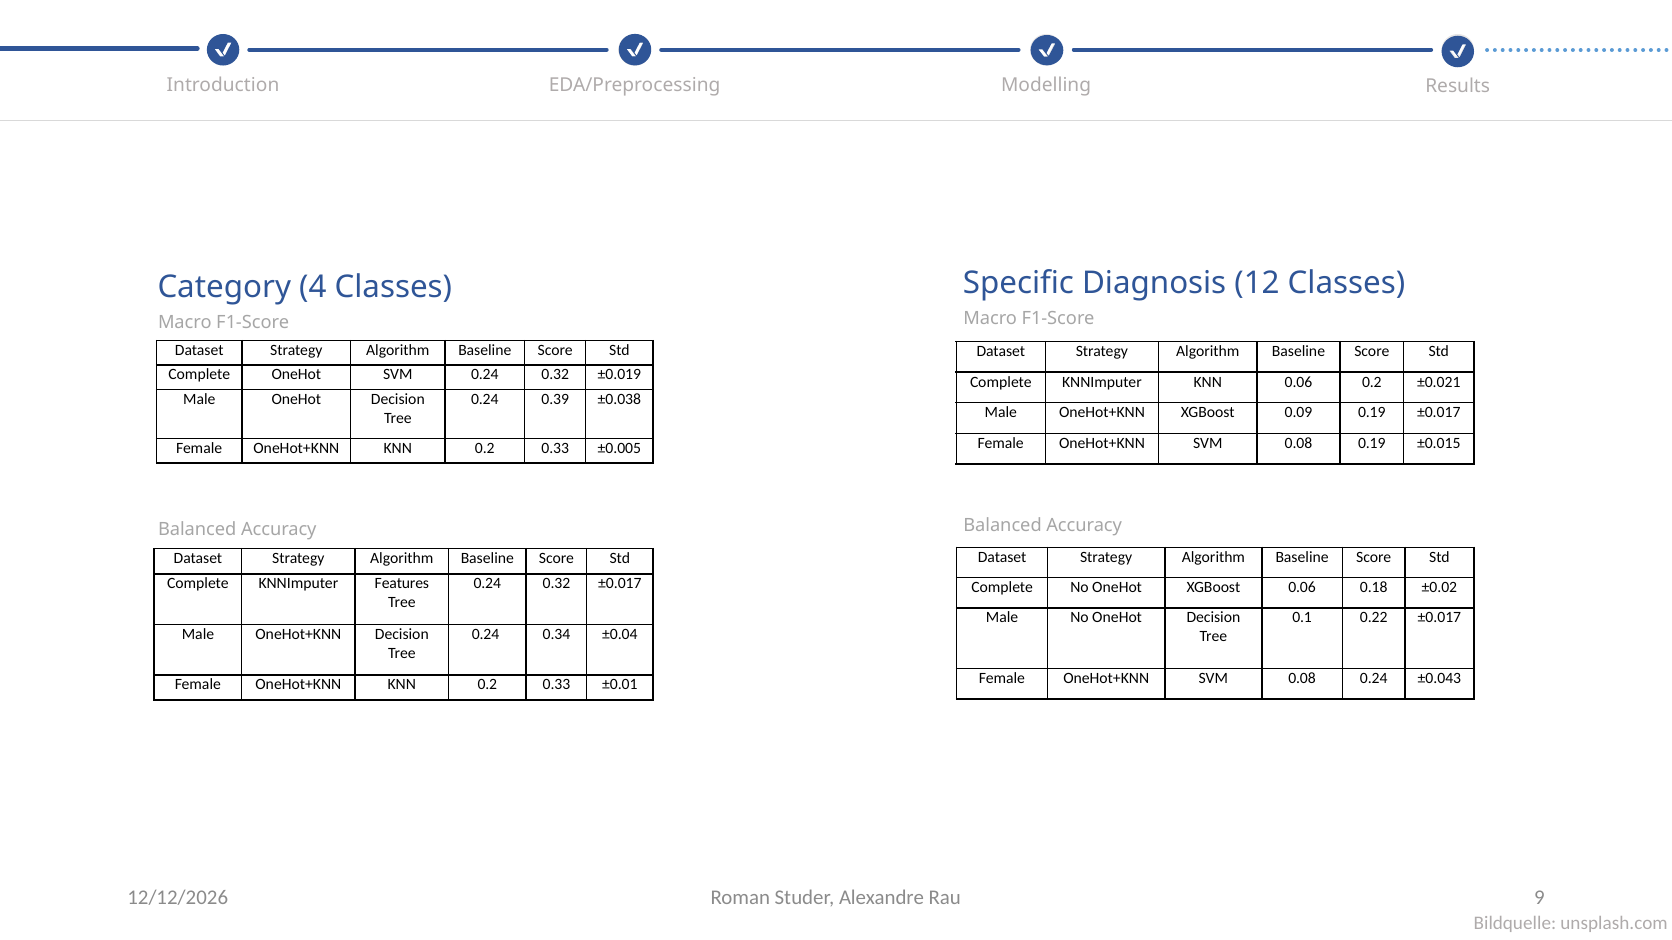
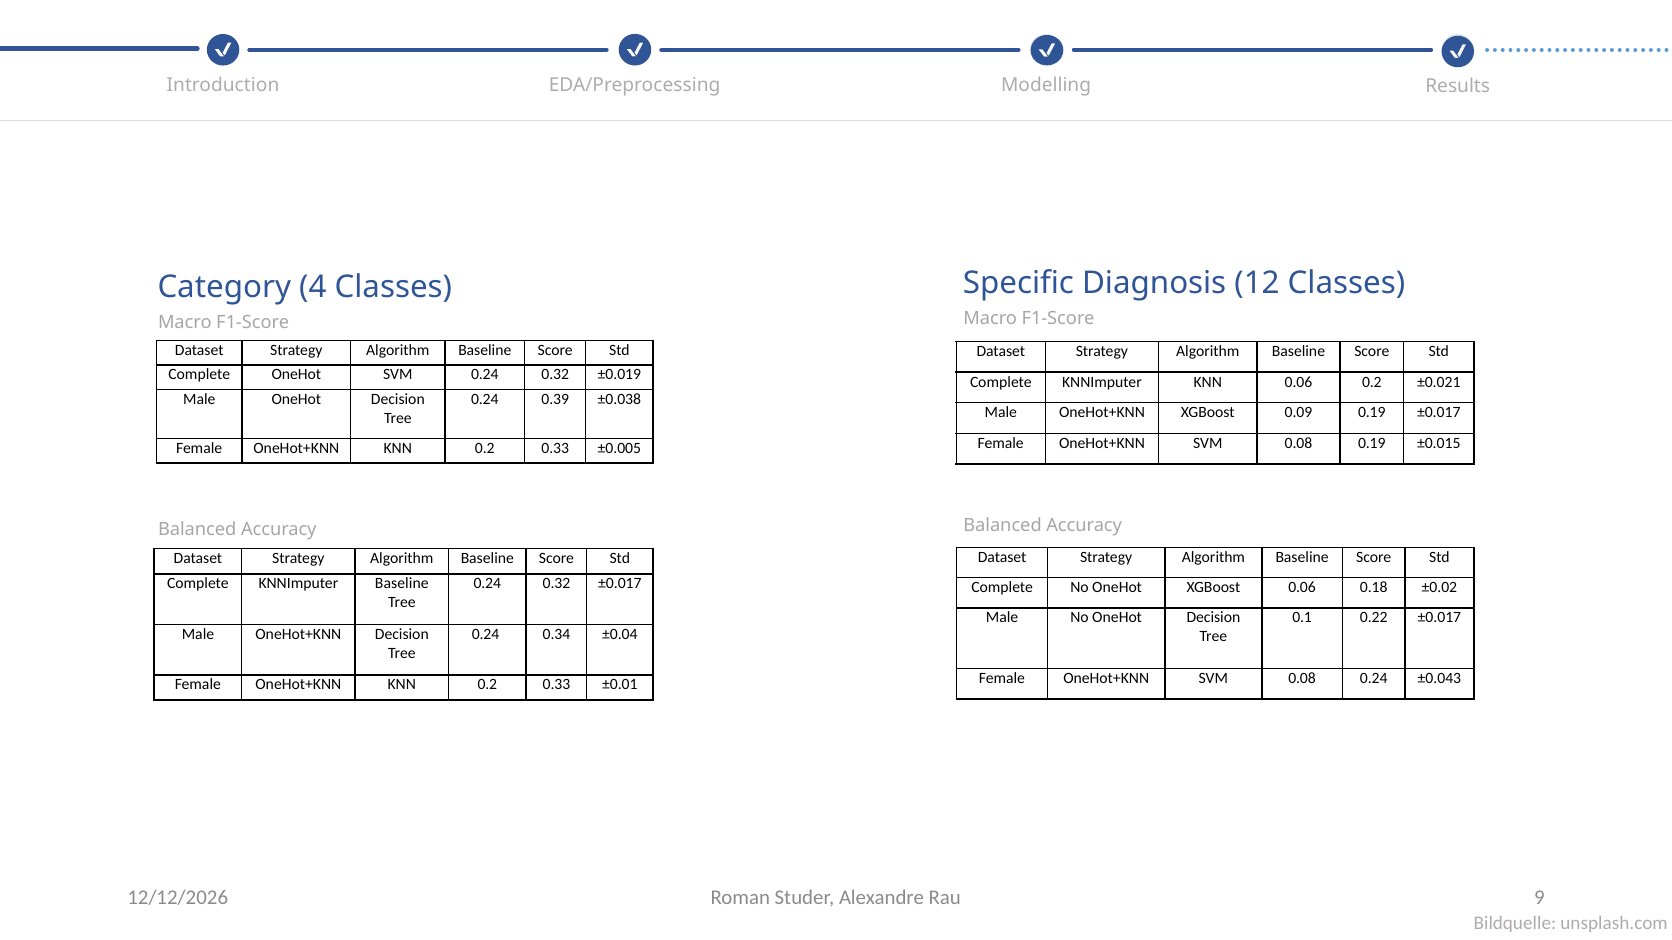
KNNImputer Features: Features -> Baseline
